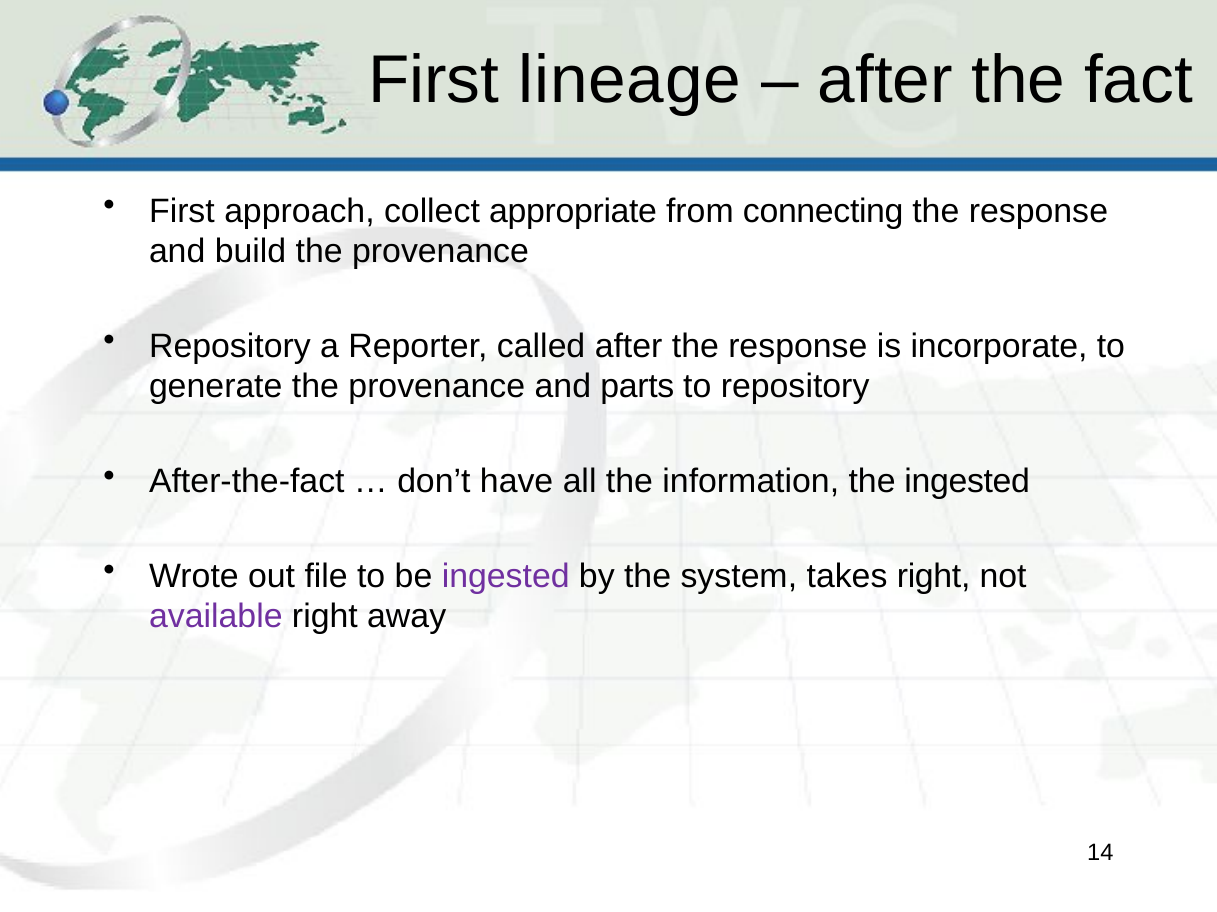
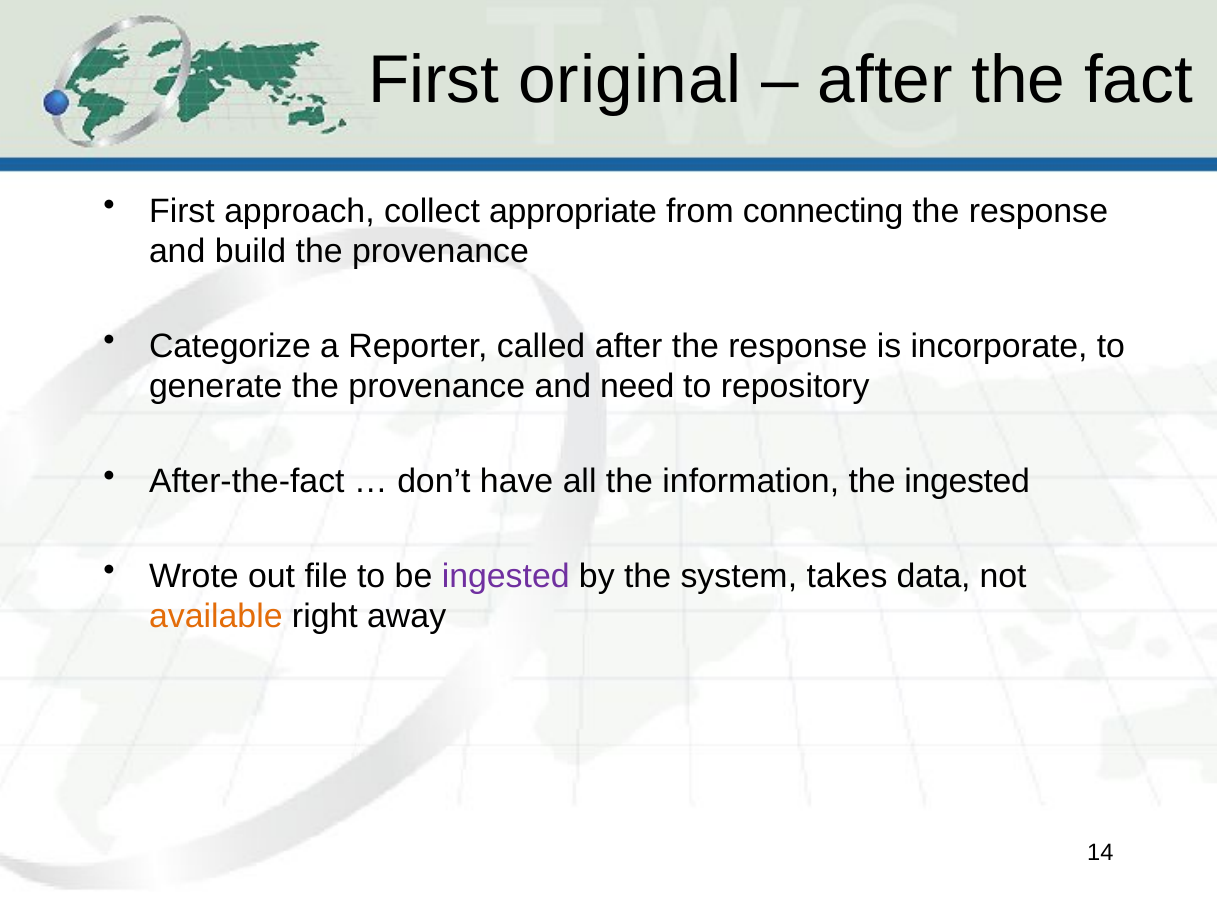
lineage: lineage -> original
Repository at (230, 347): Repository -> Categorize
parts: parts -> need
takes right: right -> data
available colour: purple -> orange
